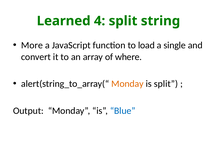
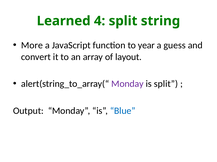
load: load -> year
single: single -> guess
where: where -> layout
Monday at (127, 84) colour: orange -> purple
